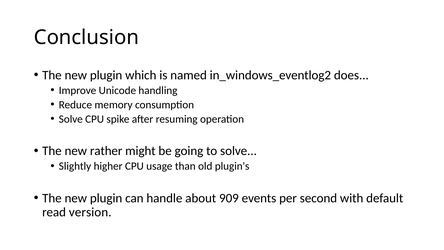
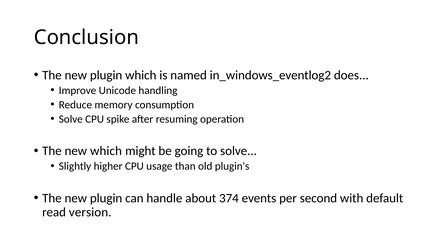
new rather: rather -> which
909: 909 -> 374
